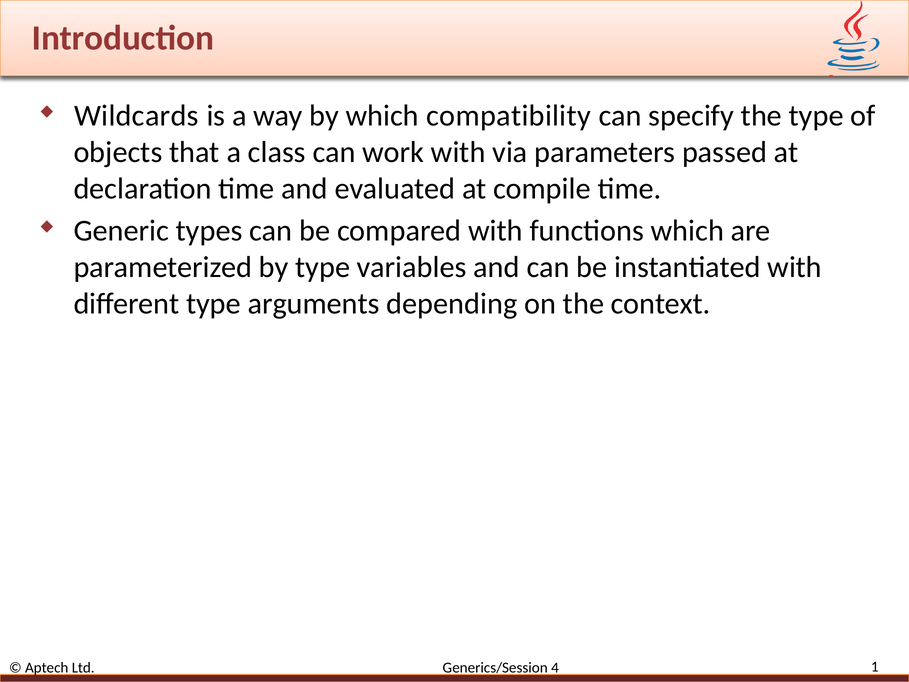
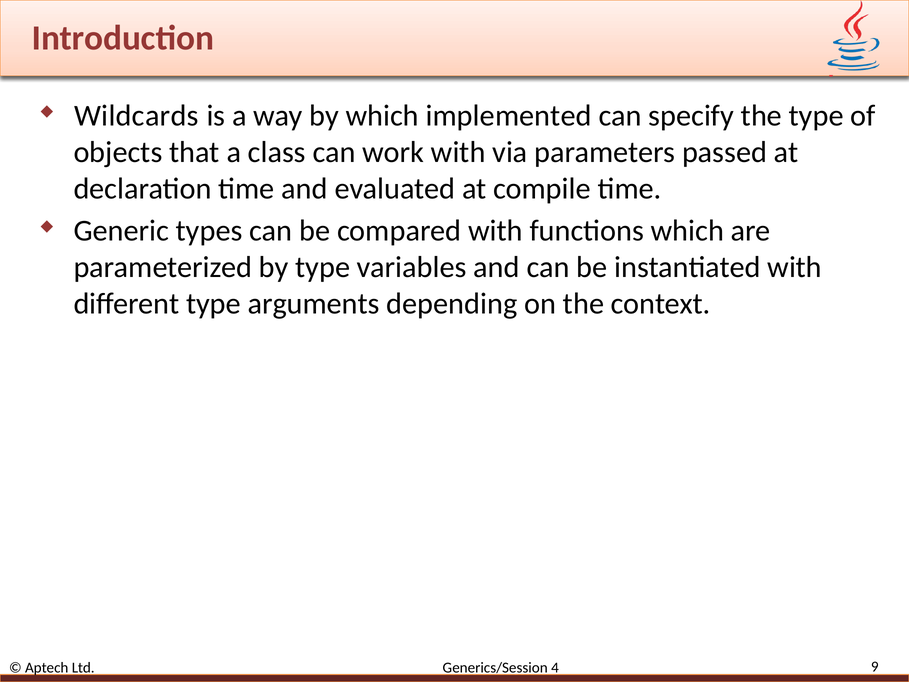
compatibility: compatibility -> implemented
1: 1 -> 9
